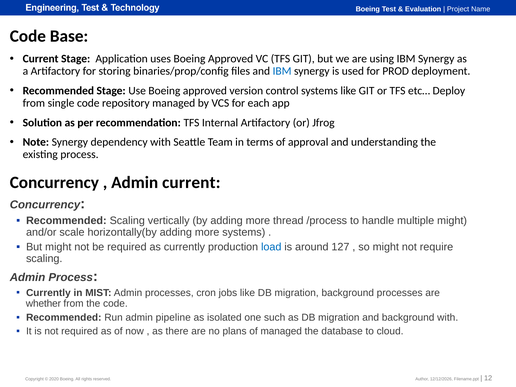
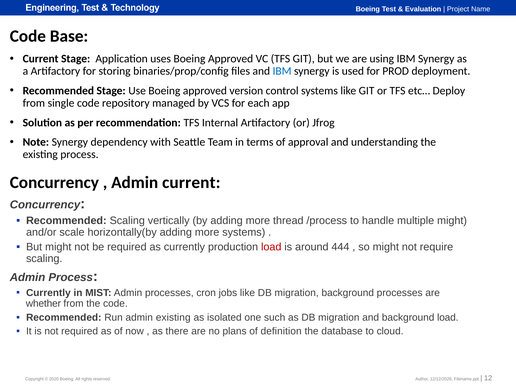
load at (271, 247) colour: blue -> red
127: 127 -> 444
admin pipeline: pipeline -> existing
background with: with -> load
of managed: managed -> definition
